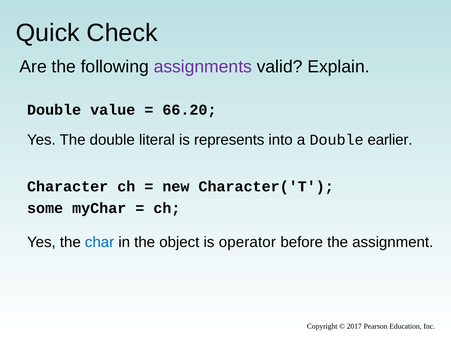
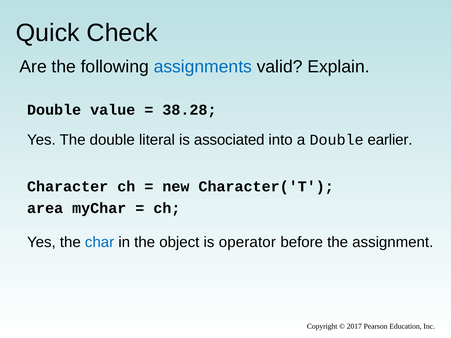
assignments colour: purple -> blue
66.20: 66.20 -> 38.28
represents: represents -> associated
some: some -> area
